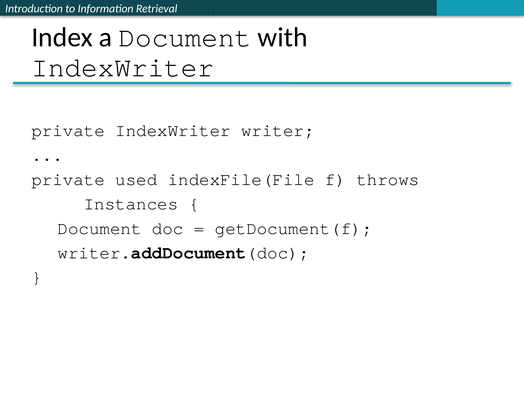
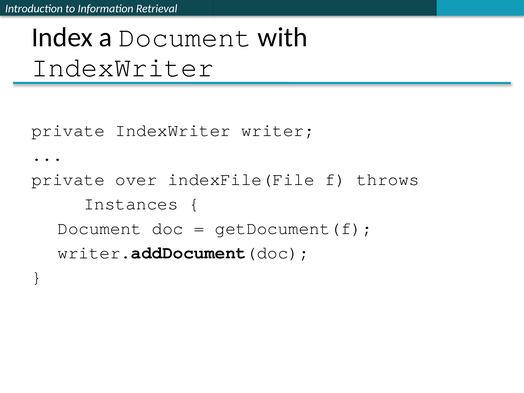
used: used -> over
